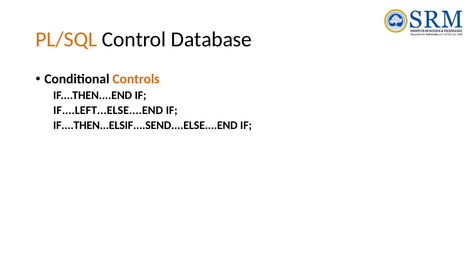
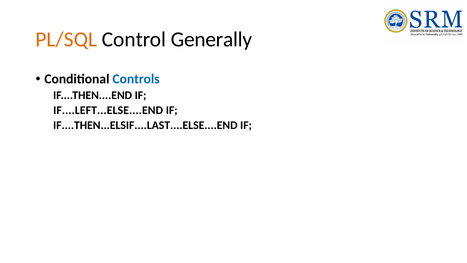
Database: Database -> Generally
Controls colour: orange -> blue
IF....THEN...ELSIF....SEND....ELSE....END: IF....THEN...ELSIF....SEND....ELSE....END -> IF....THEN...ELSIF....LAST....ELSE....END
